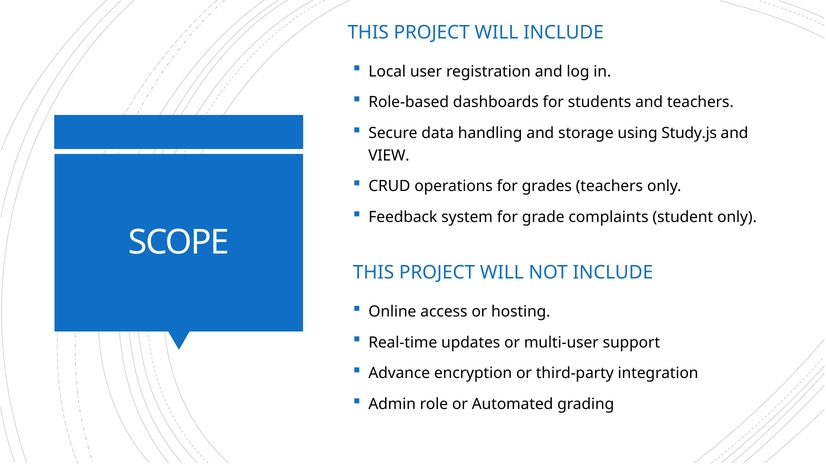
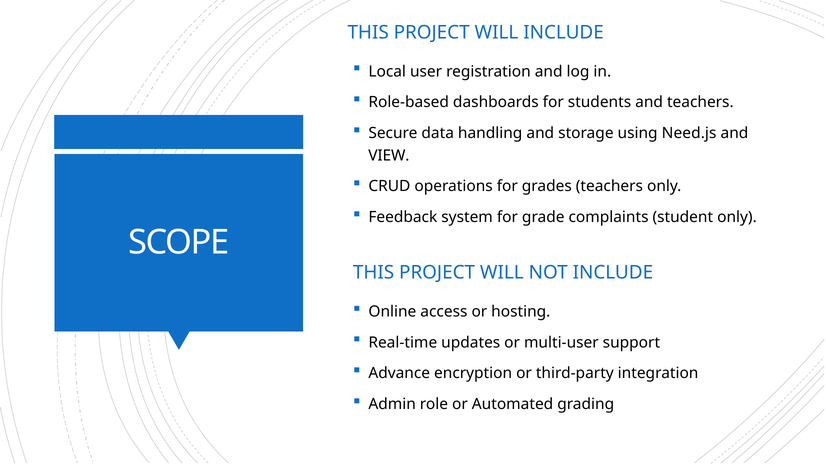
Study.js: Study.js -> Need.js
